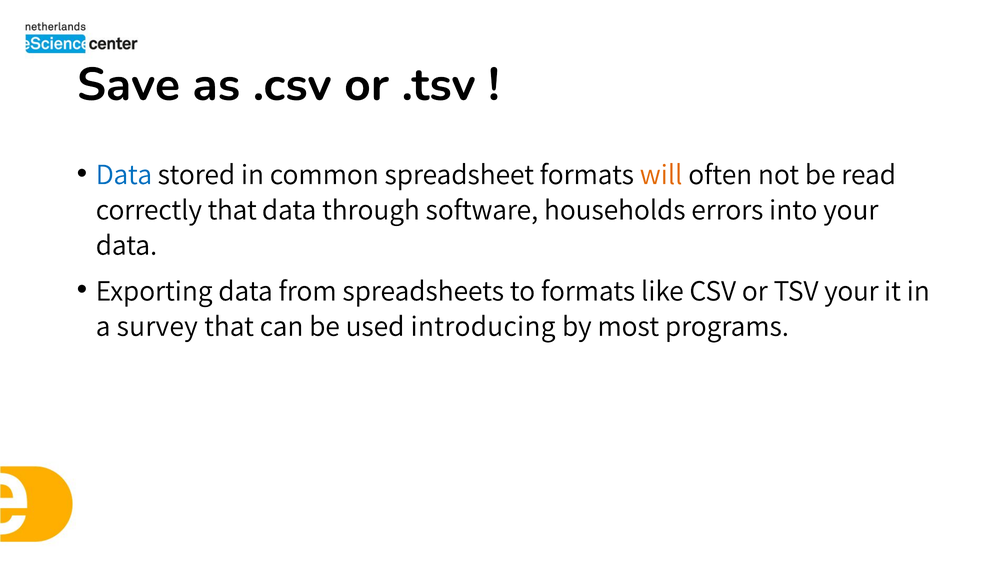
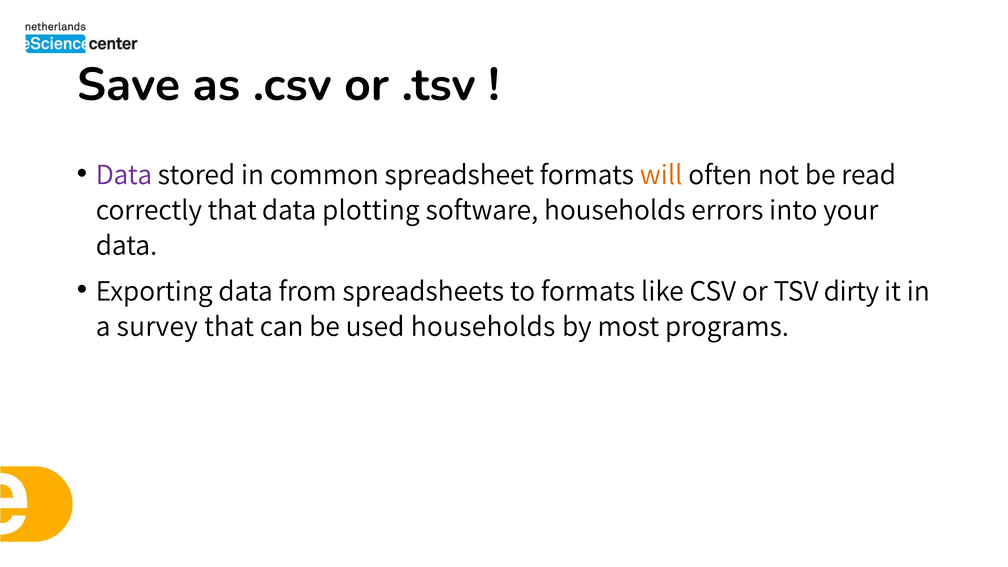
Data at (124, 174) colour: blue -> purple
through: through -> plotting
TSV your: your -> dirty
used introducing: introducing -> households
